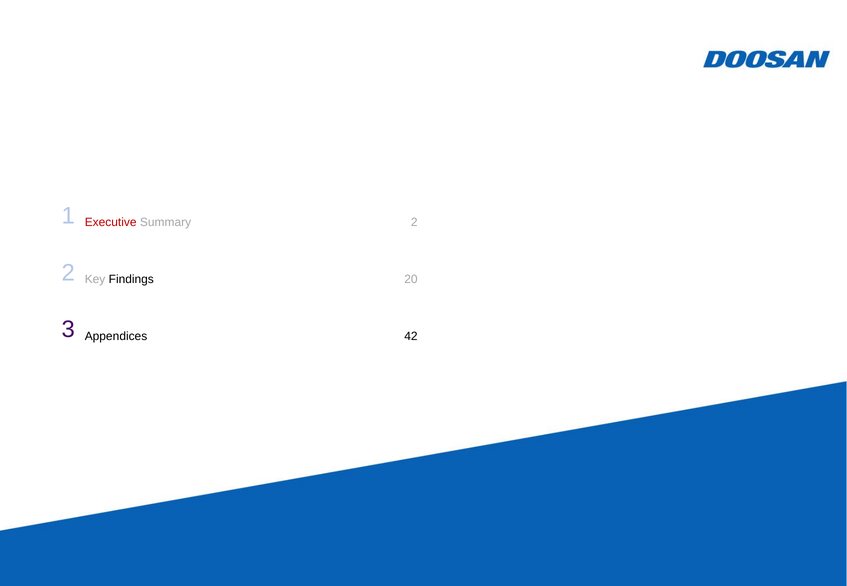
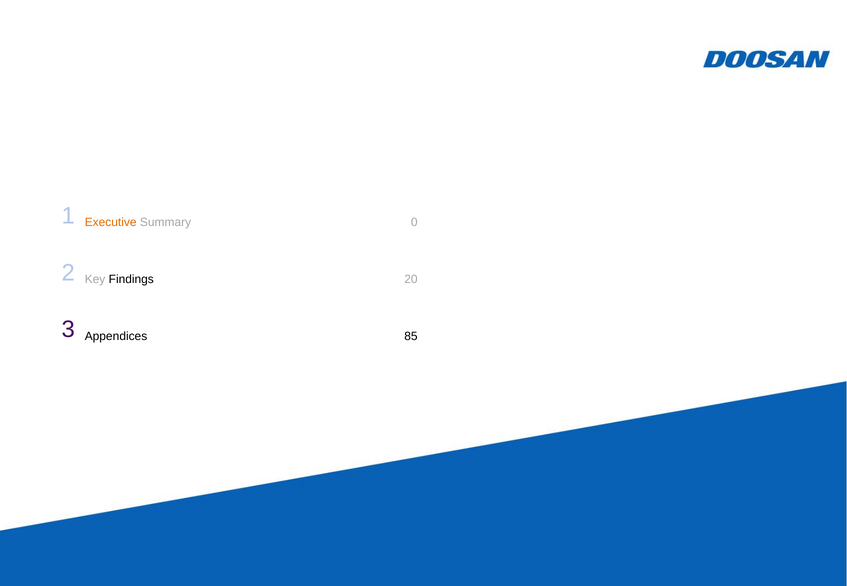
Executive colour: red -> orange
Summary 2: 2 -> 0
42: 42 -> 85
